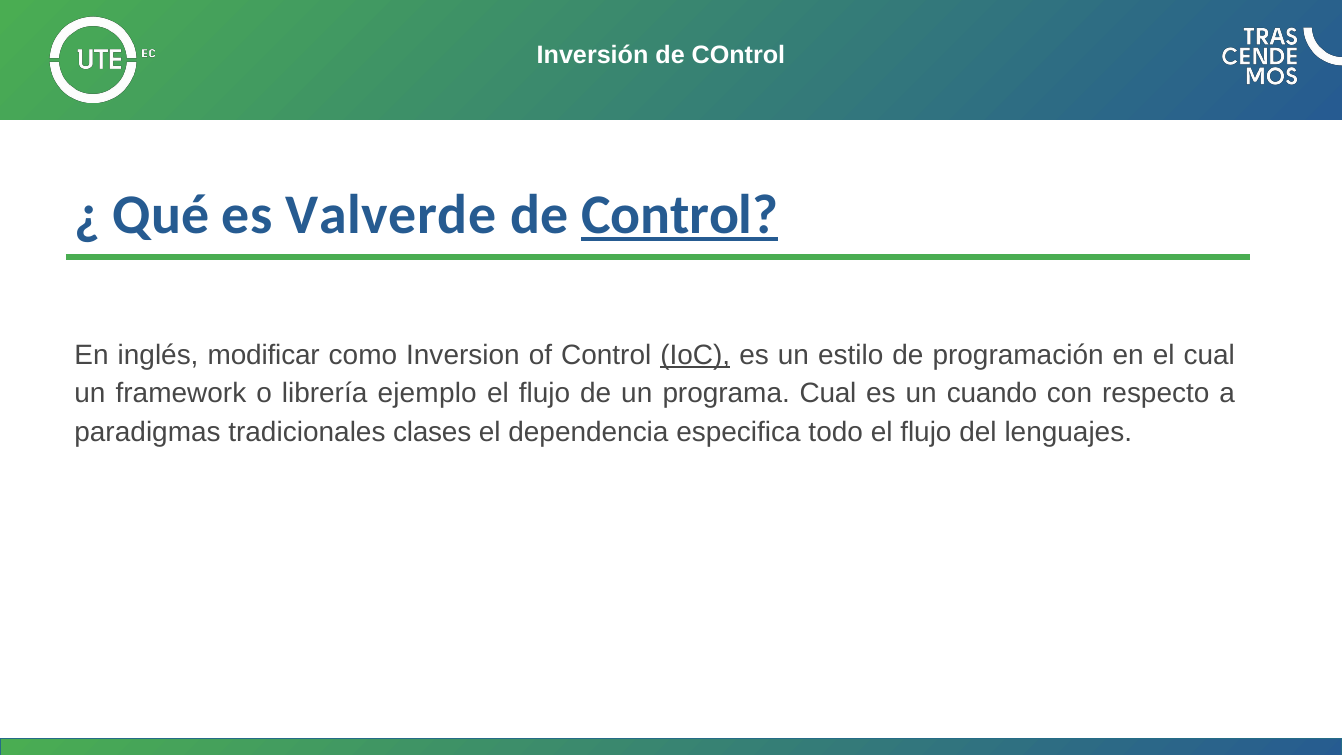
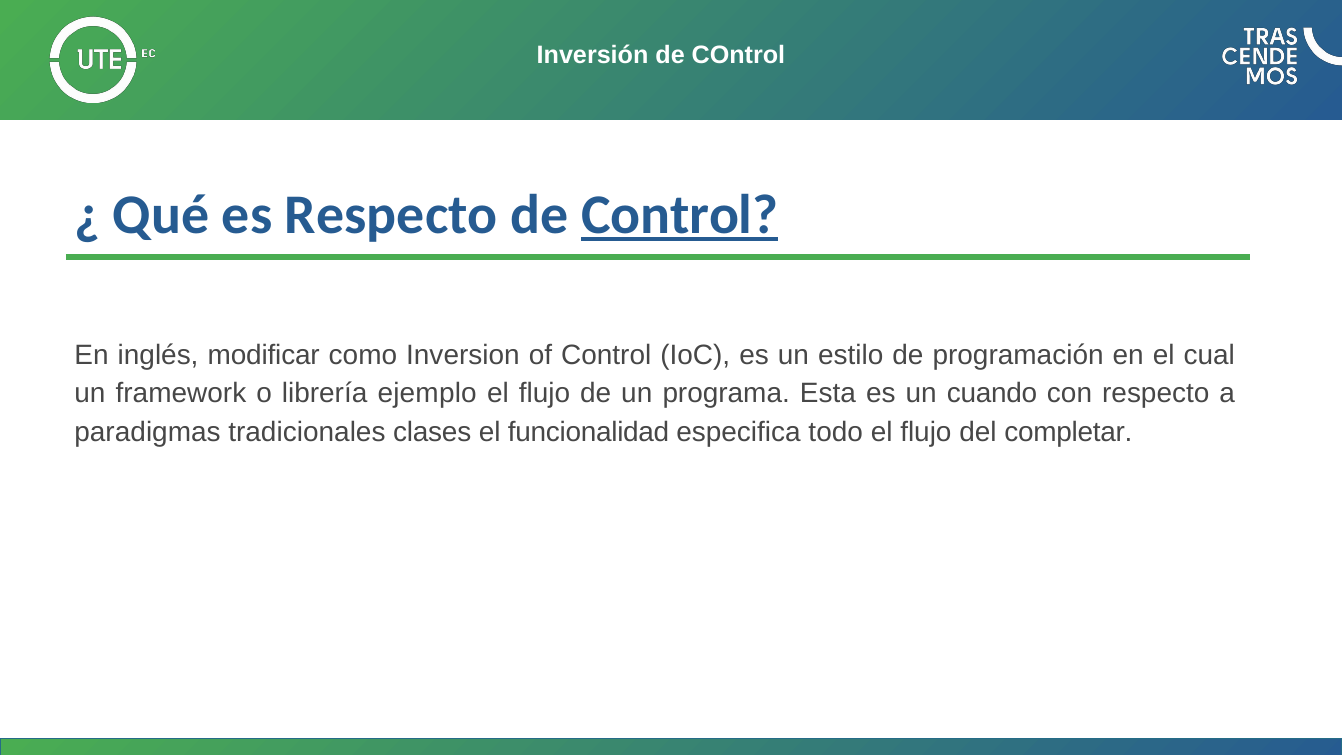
es Valverde: Valverde -> Respecto
IoC underline: present -> none
programa Cual: Cual -> Esta
dependencia: dependencia -> funcionalidad
lenguajes: lenguajes -> completar
